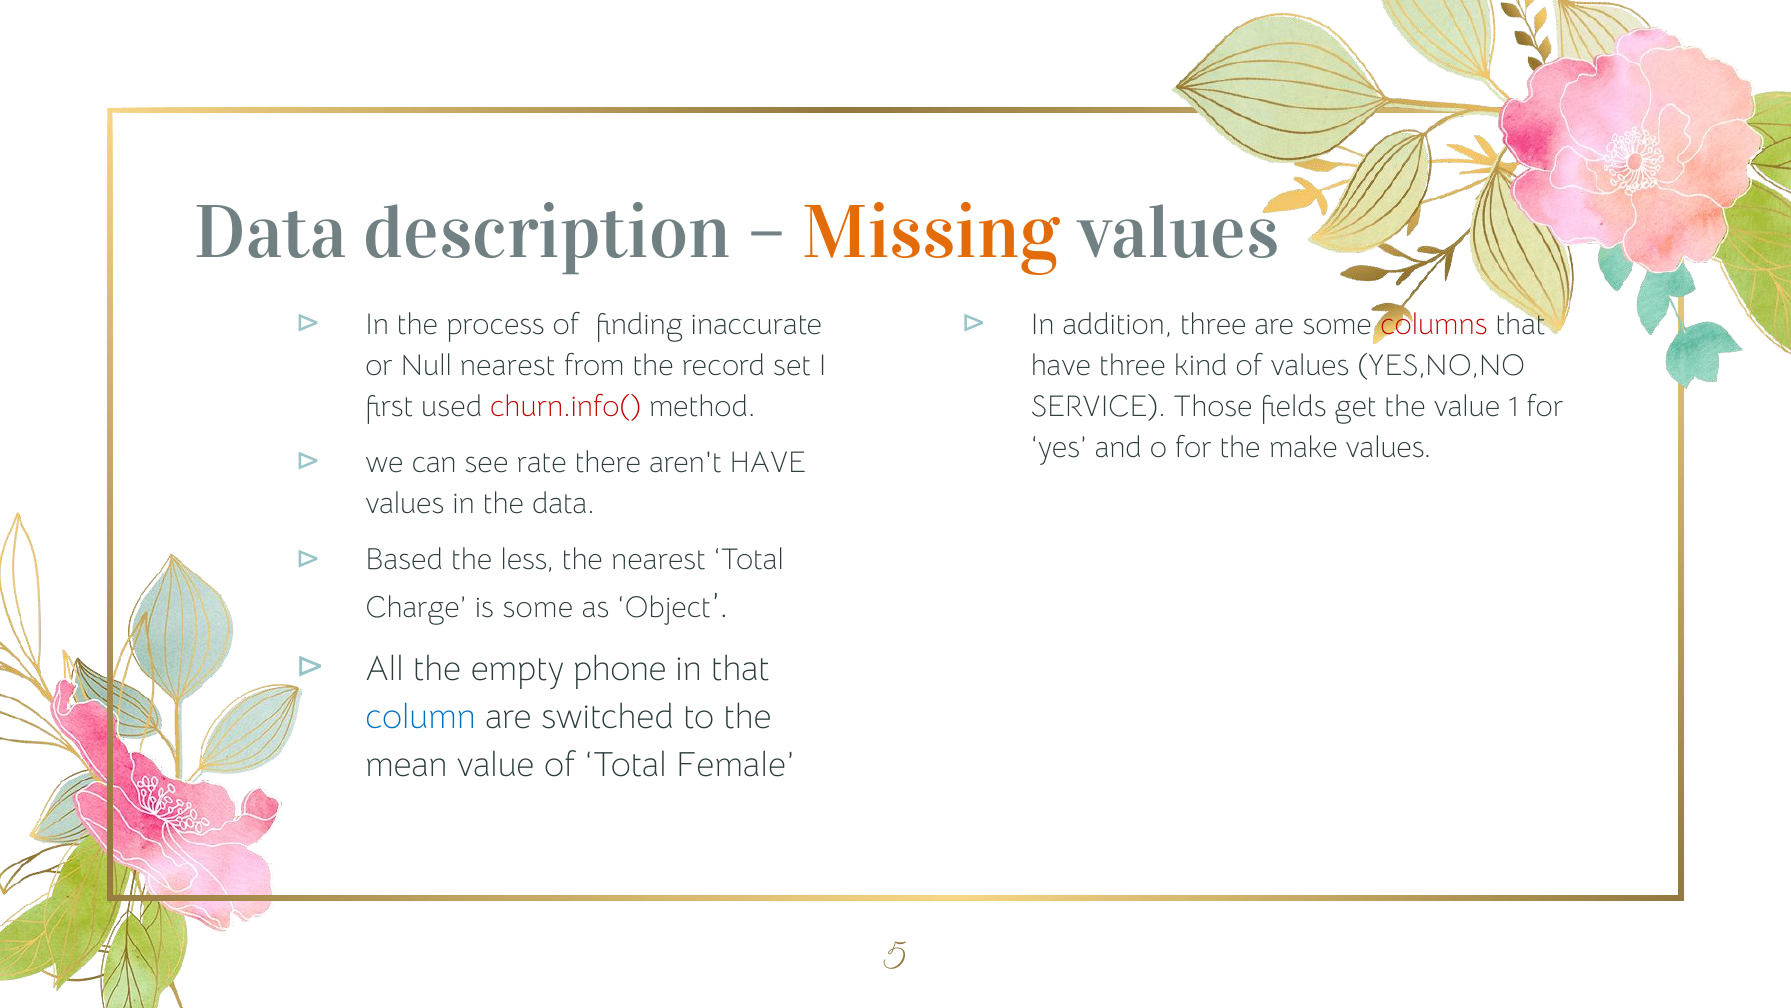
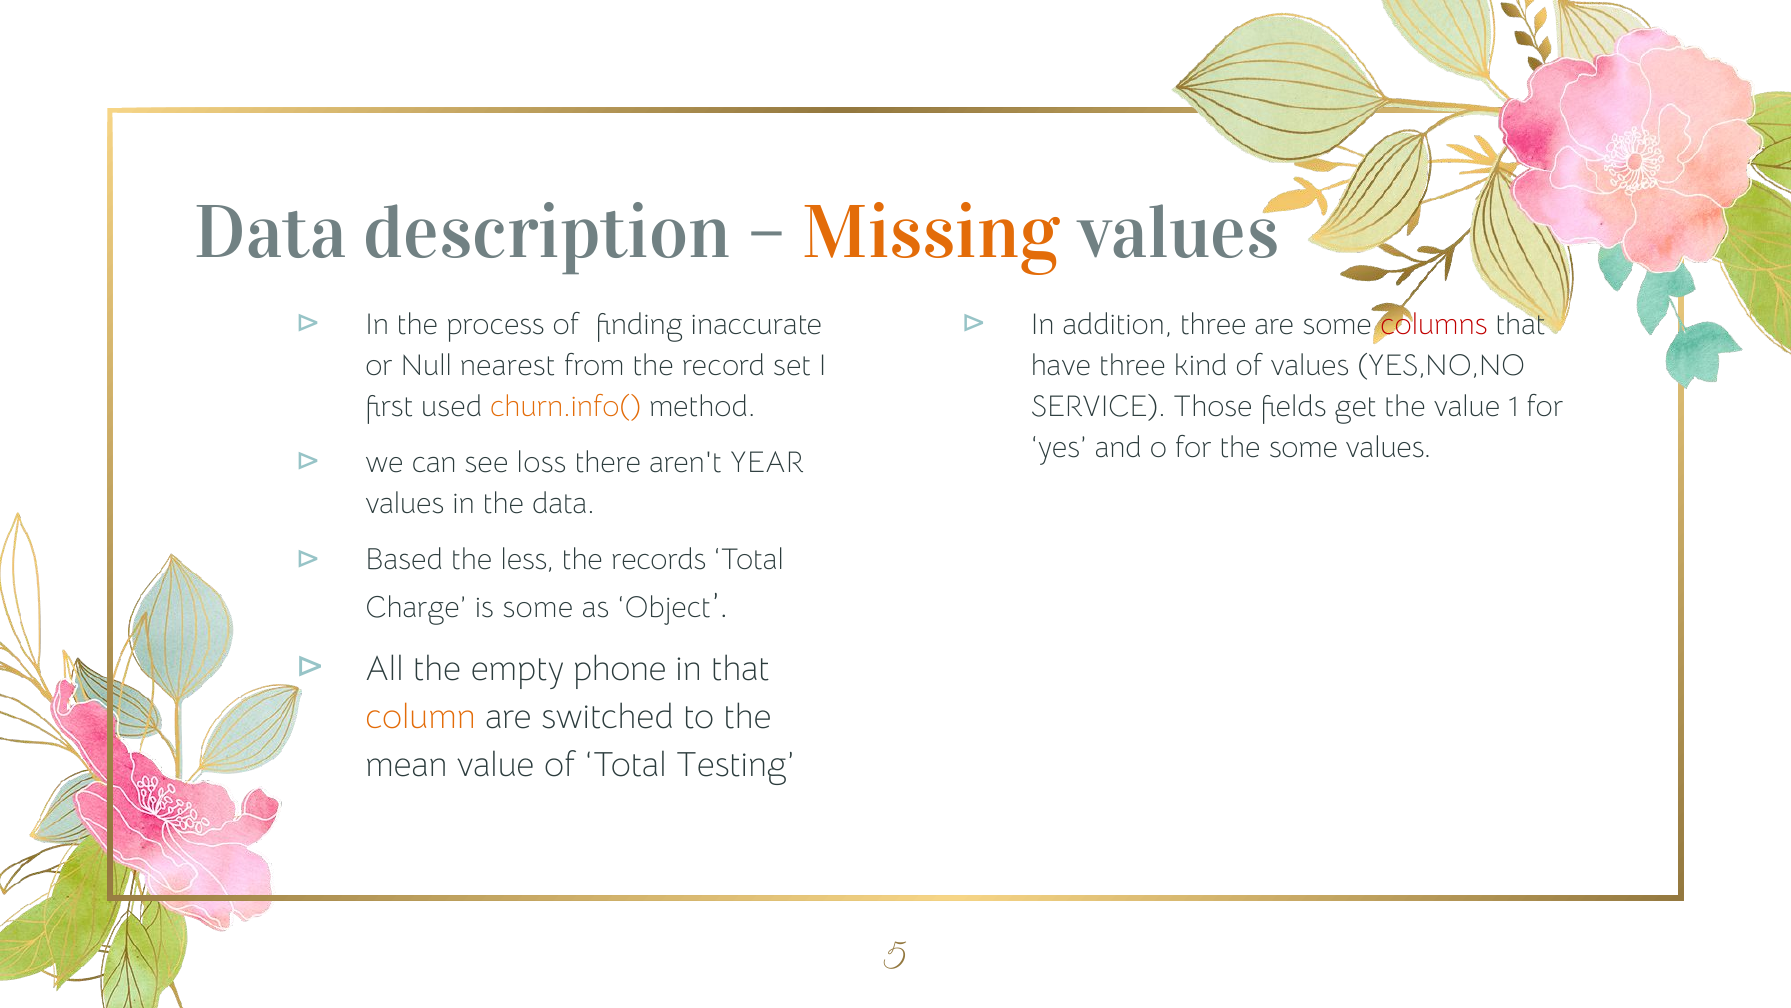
churn.info( colour: red -> orange
the make: make -> some
rate: rate -> loss
aren't HAVE: HAVE -> YEAR
the nearest: nearest -> records
column colour: blue -> orange
Female: Female -> Testing
